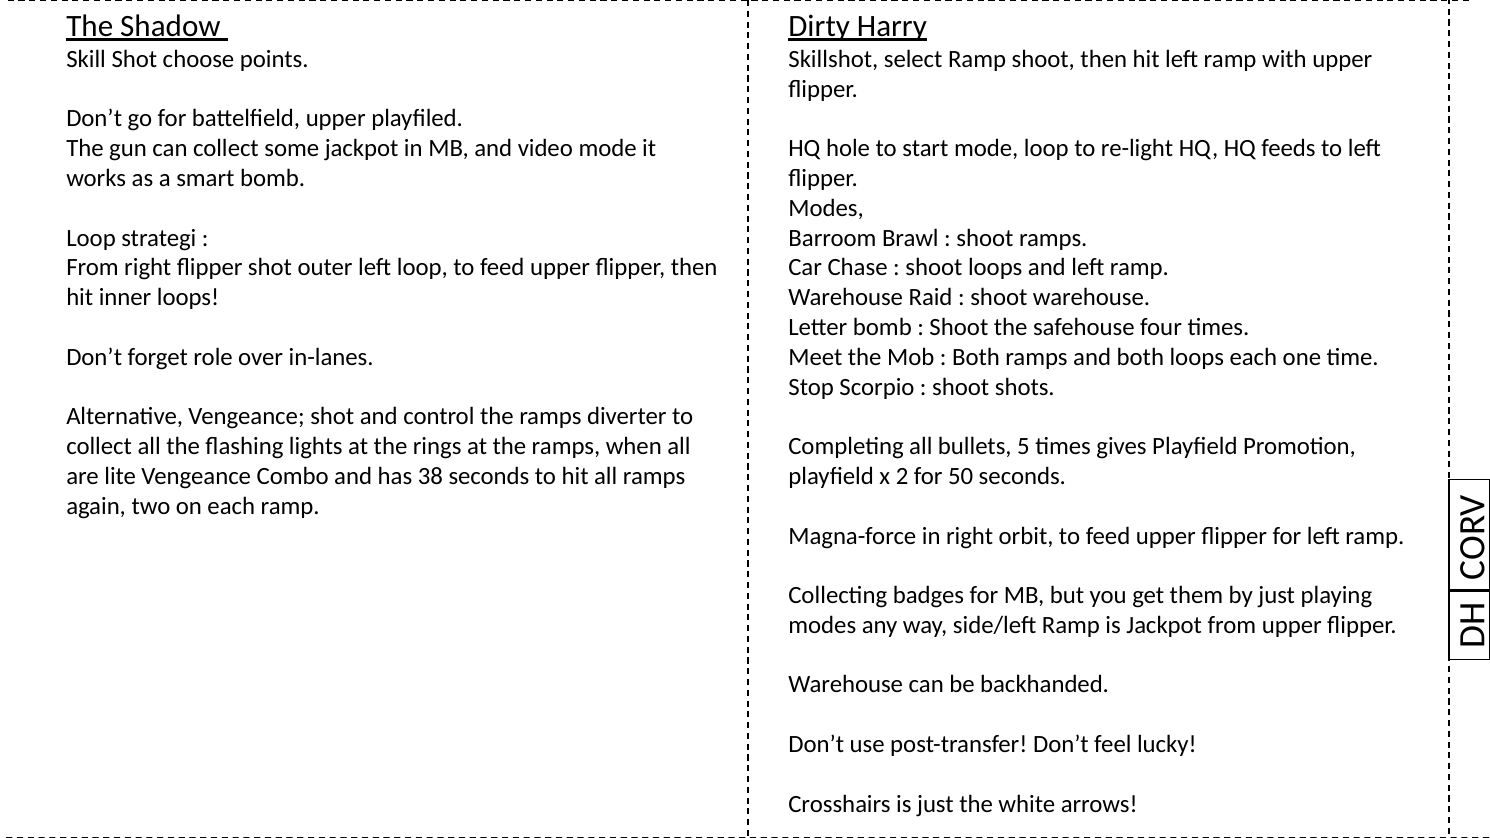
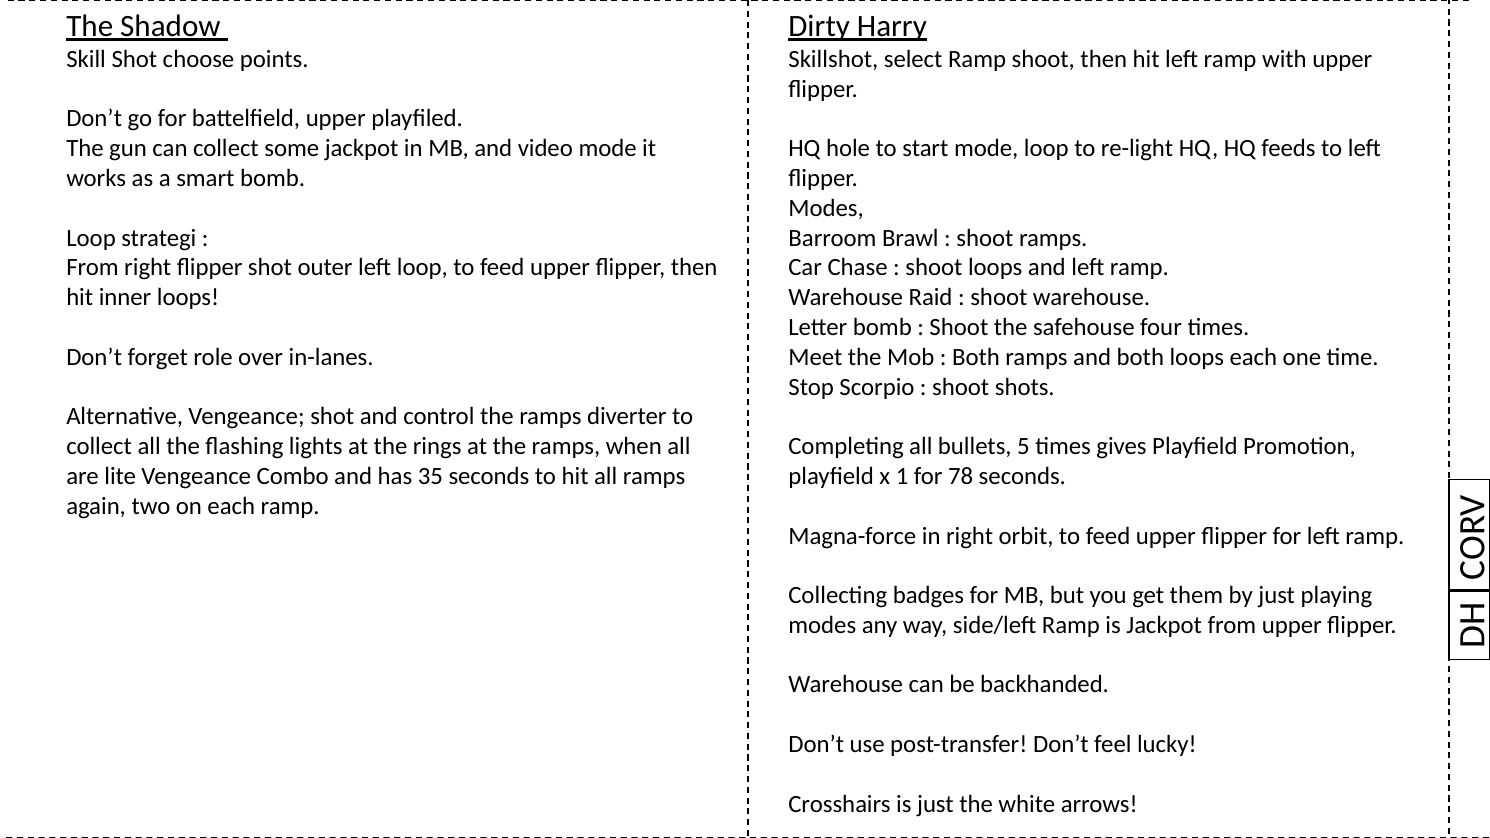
38: 38 -> 35
2: 2 -> 1
50: 50 -> 78
